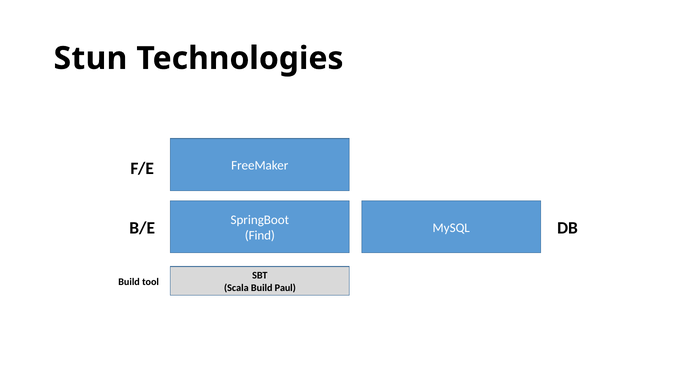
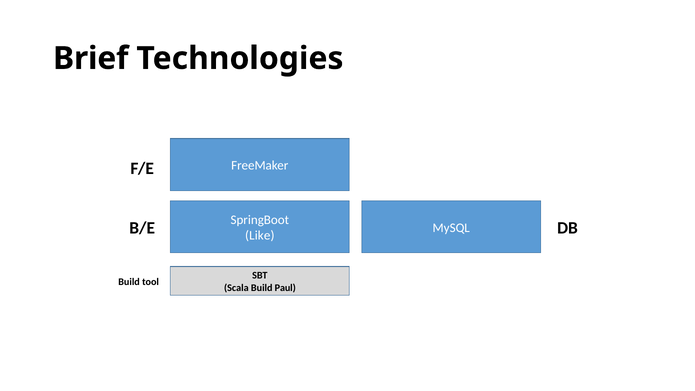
Stun: Stun -> Brief
Find: Find -> Like
